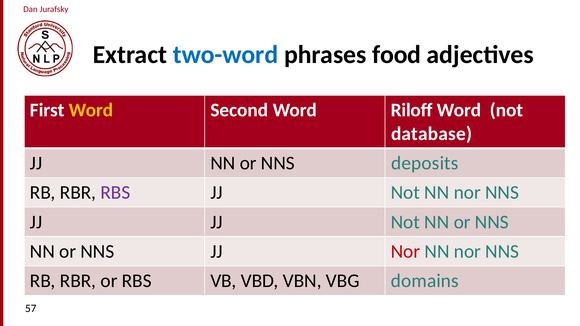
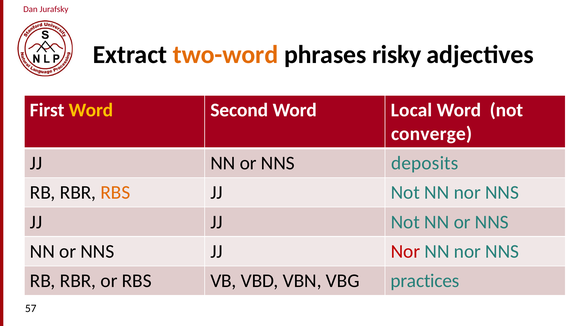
two-word colour: blue -> orange
food: food -> risky
Riloff: Riloff -> Local
database: database -> converge
RBS at (115, 193) colour: purple -> orange
domains: domains -> practices
